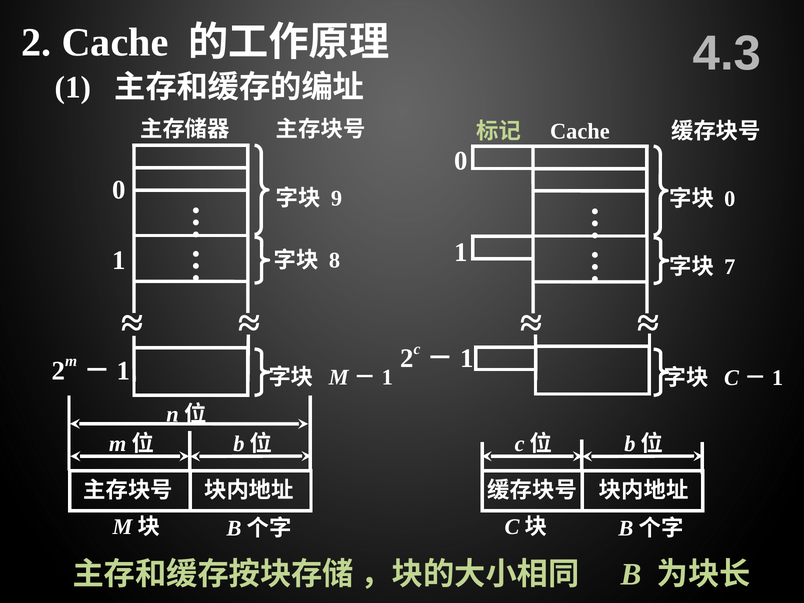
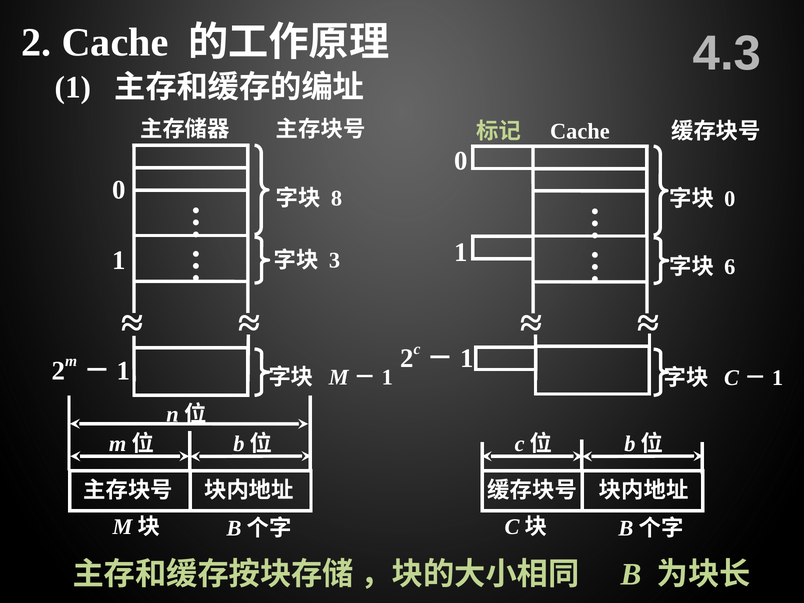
9: 9 -> 8
8: 8 -> 3
7: 7 -> 6
